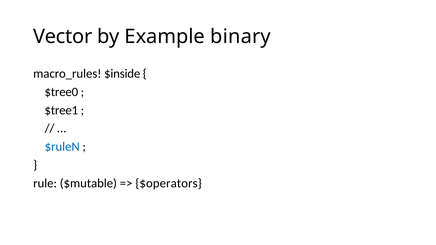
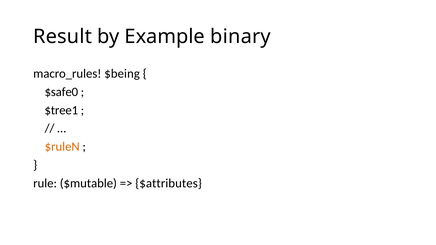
Vector: Vector -> Result
$inside: $inside -> $being
$tree0: $tree0 -> $safe0
$ruleN colour: blue -> orange
$operators: $operators -> $attributes
